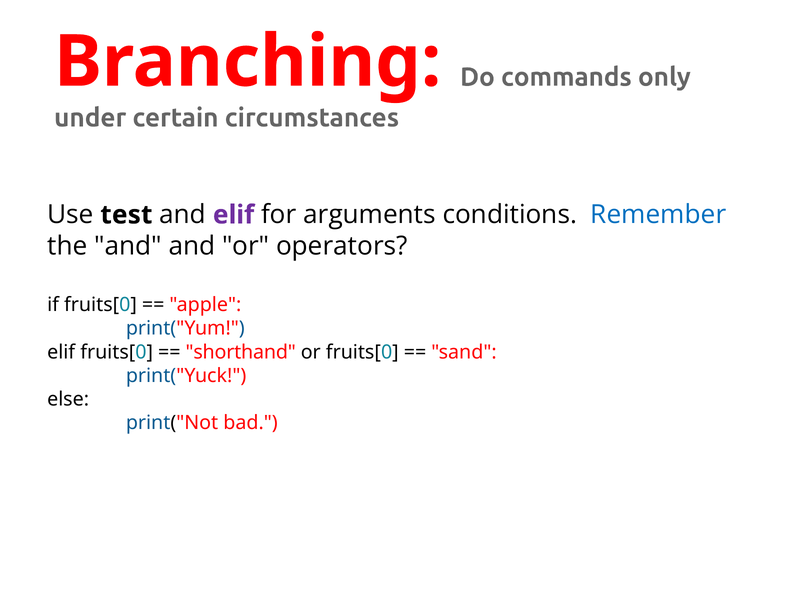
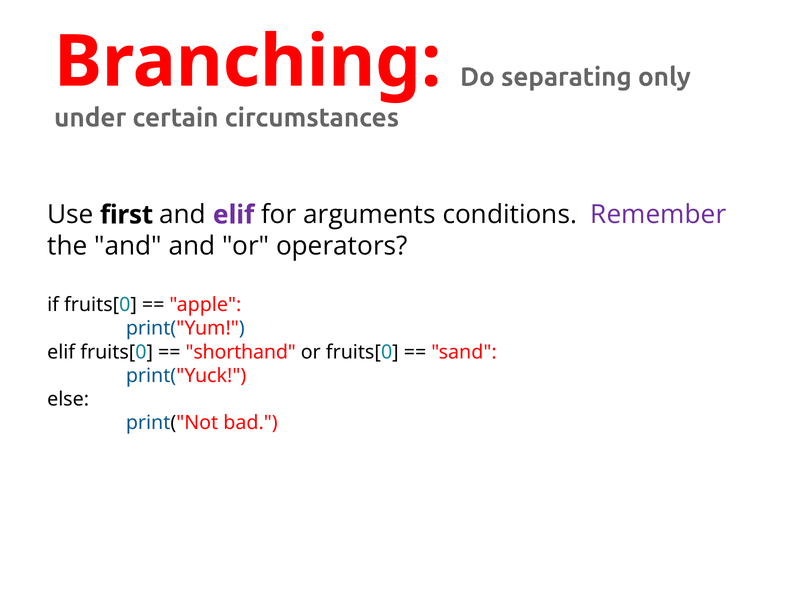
commands: commands -> separating
test: test -> first
Remember colour: blue -> purple
